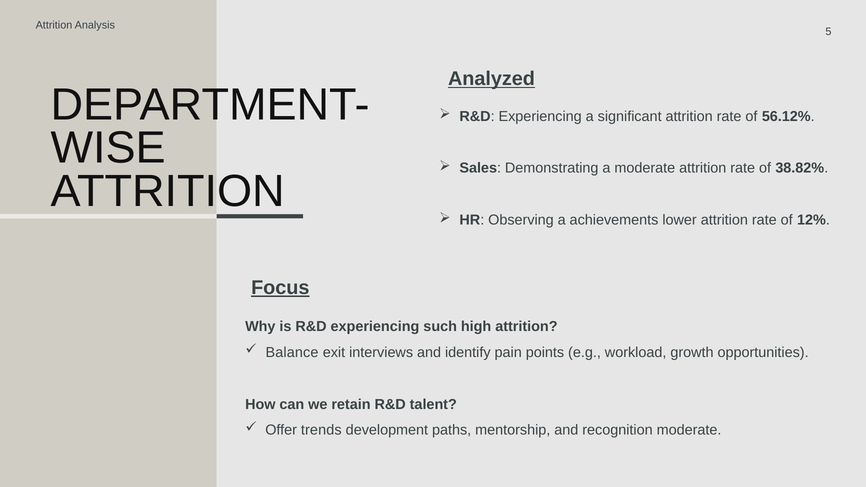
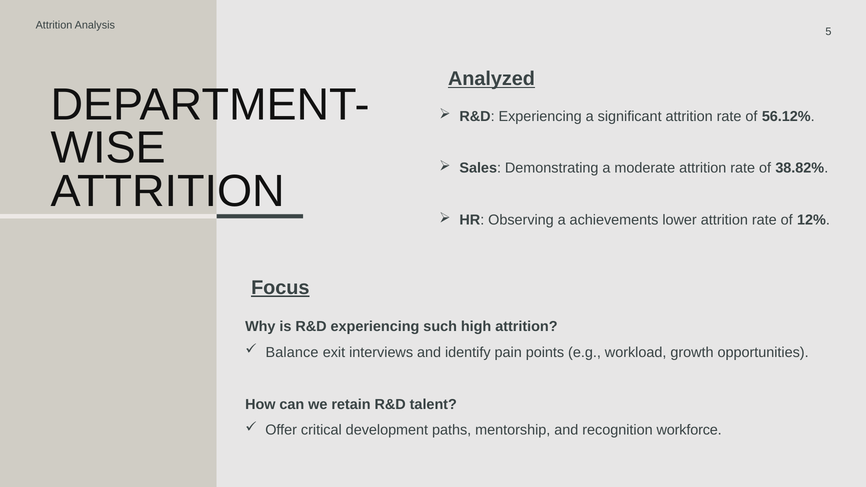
trends: trends -> critical
recognition moderate: moderate -> workforce
